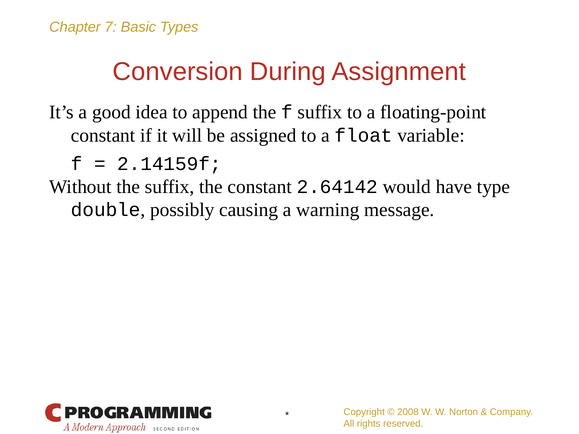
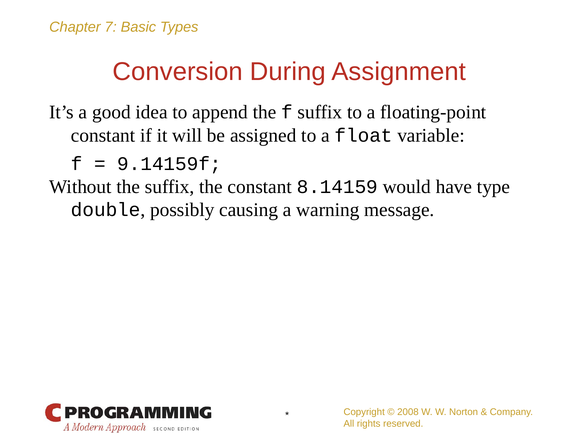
2.14159f: 2.14159f -> 9.14159f
2.64142: 2.64142 -> 8.14159
